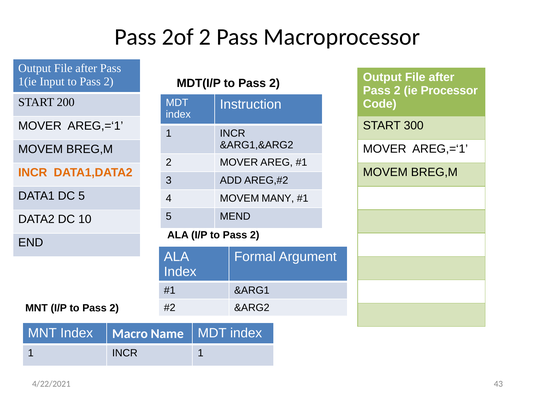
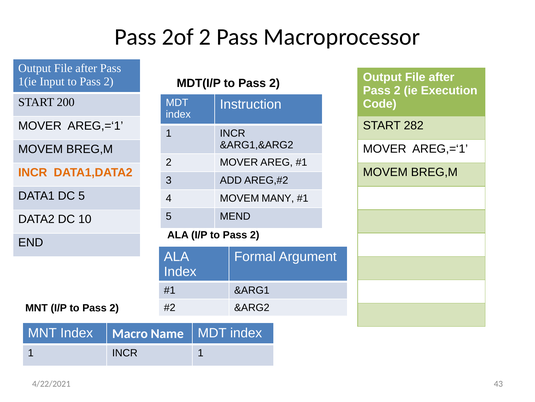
Processor: Processor -> Execution
300: 300 -> 282
